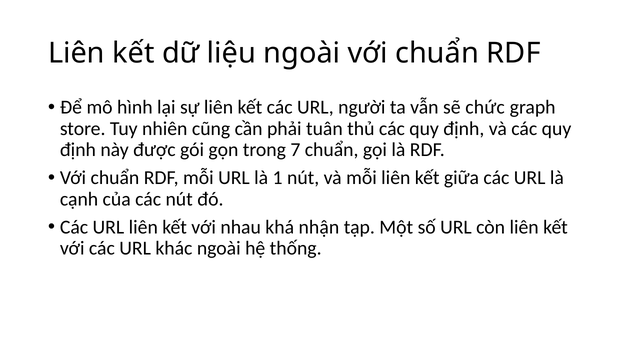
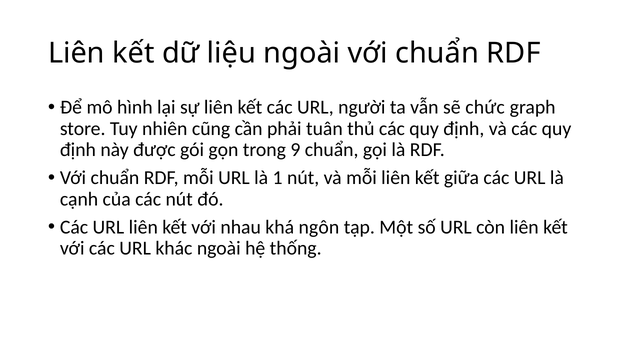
7: 7 -> 9
nhận: nhận -> ngôn
